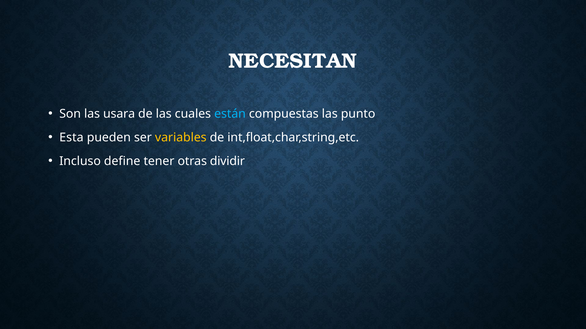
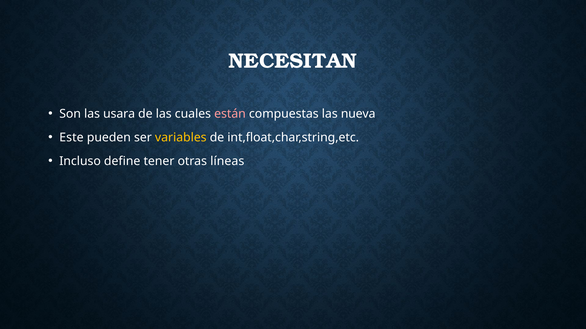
están colour: light blue -> pink
punto: punto -> nueva
Esta: Esta -> Este
dividir: dividir -> líneas
